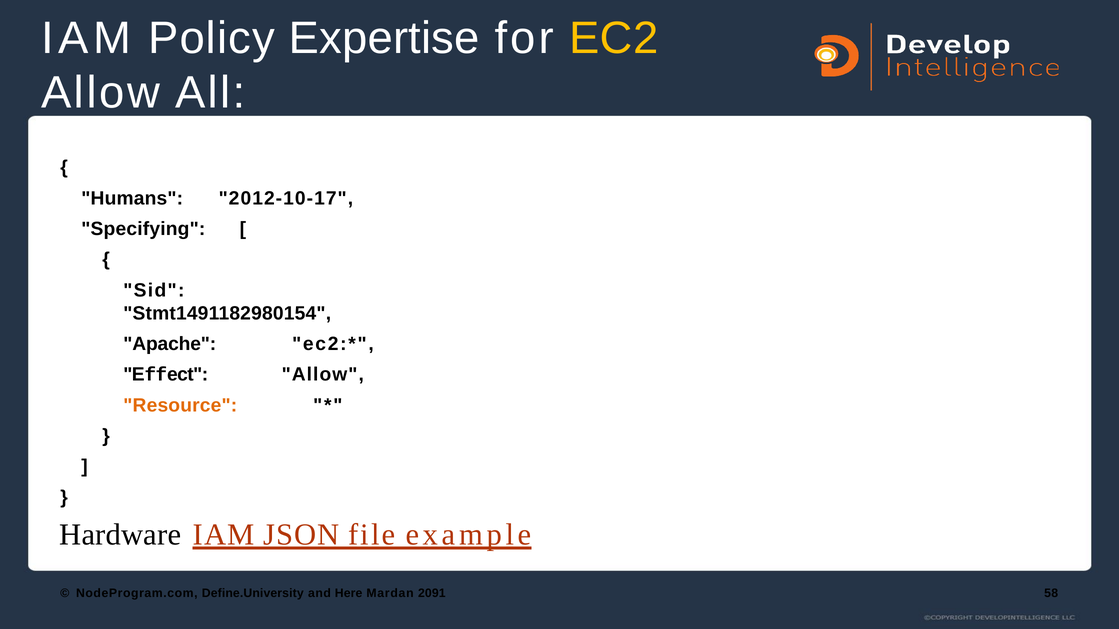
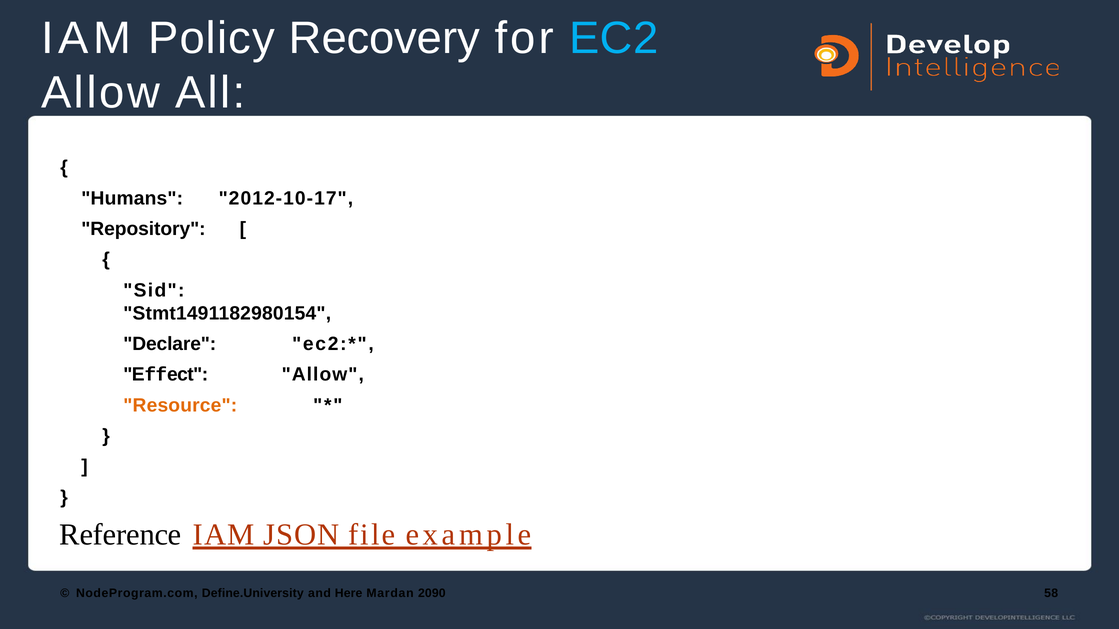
Expertise: Expertise -> Recovery
EC2 colour: yellow -> light blue
Specifying: Specifying -> Repository
Apache: Apache -> Declare
Hardware: Hardware -> Reference
2091: 2091 -> 2090
